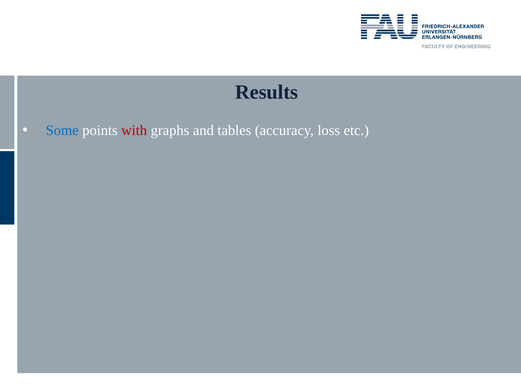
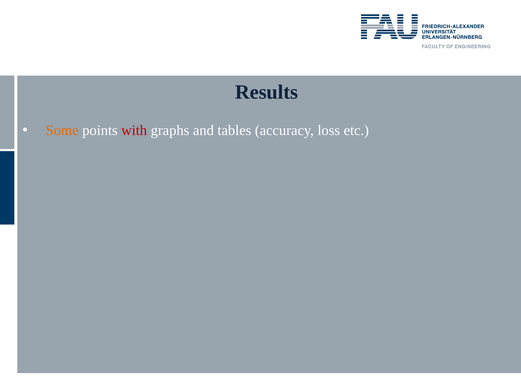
Some colour: blue -> orange
